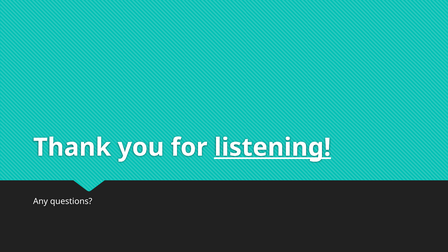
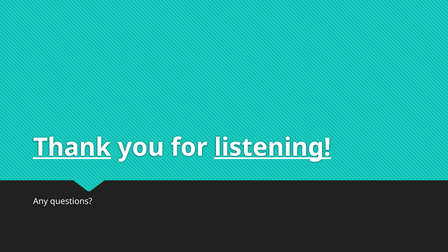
Thank underline: none -> present
